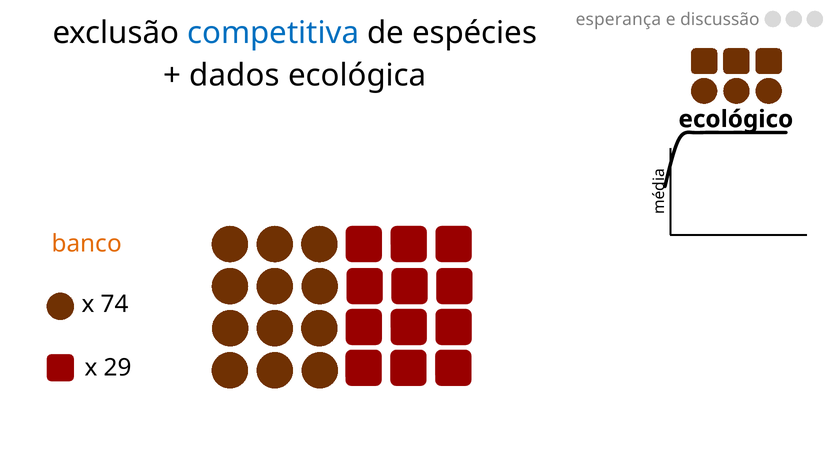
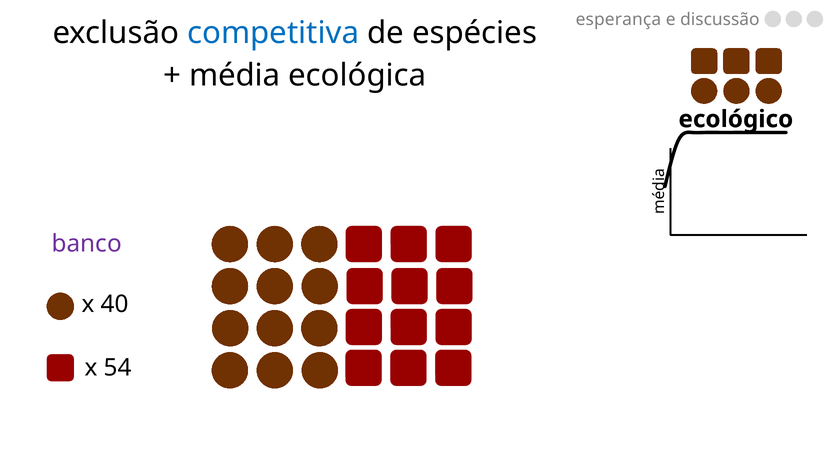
dados: dados -> média
banco colour: orange -> purple
74: 74 -> 40
29: 29 -> 54
